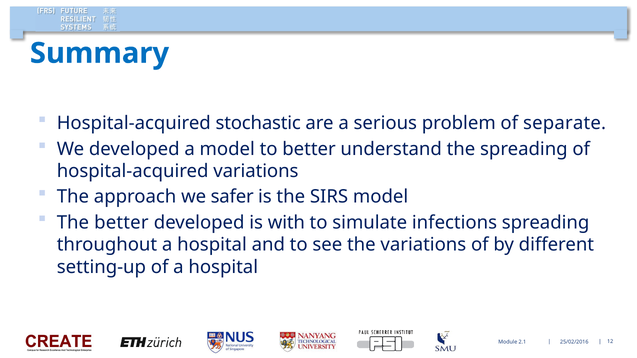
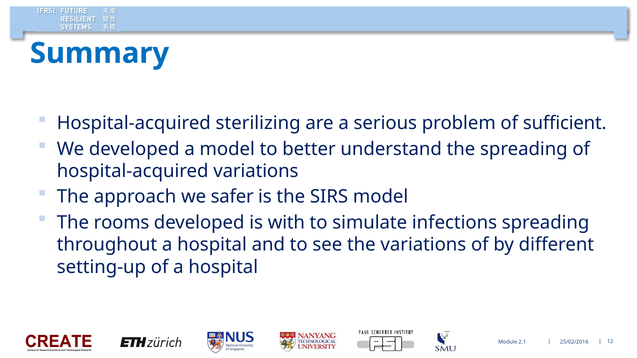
stochastic: stochastic -> sterilizing
separate: separate -> sufficient
The better: better -> rooms
